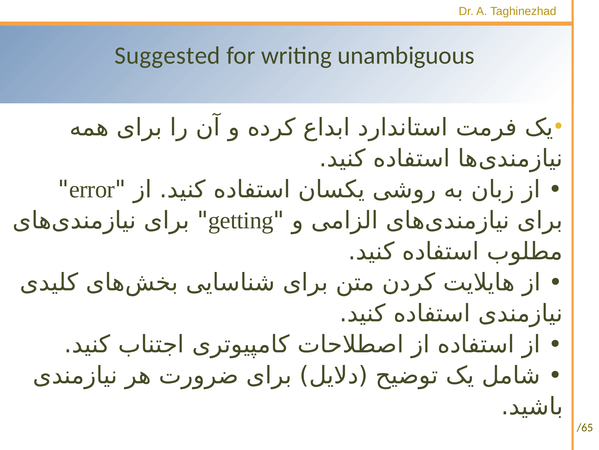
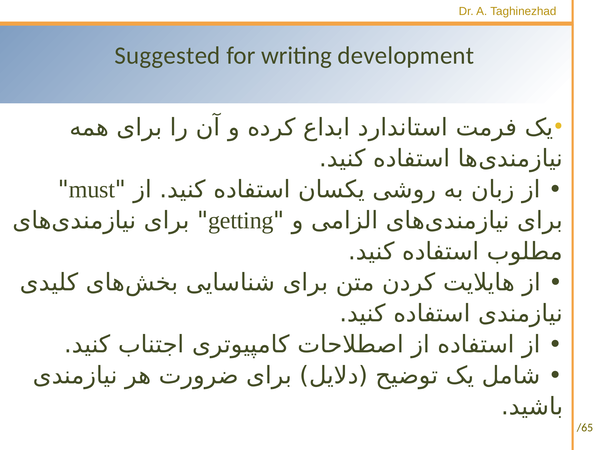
unambiguous: unambiguous -> development
error: error -> must
